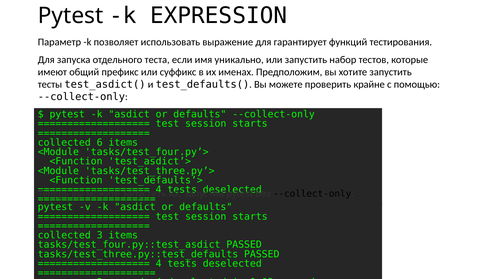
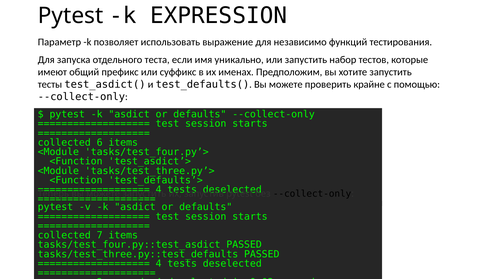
гарантирует: гарантирует -> независимо
3: 3 -> 7
